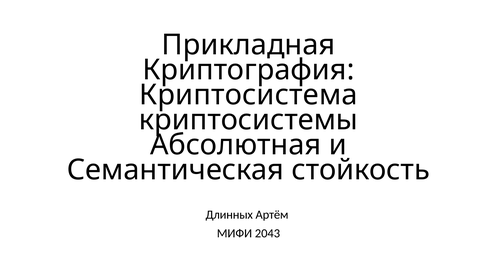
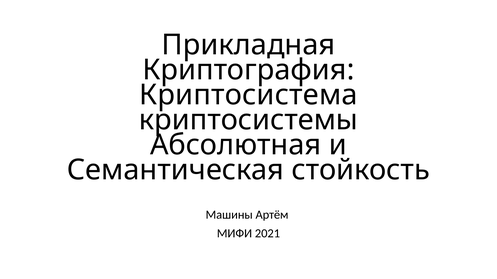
Длинных: Длинных -> Машины
2043: 2043 -> 2021
